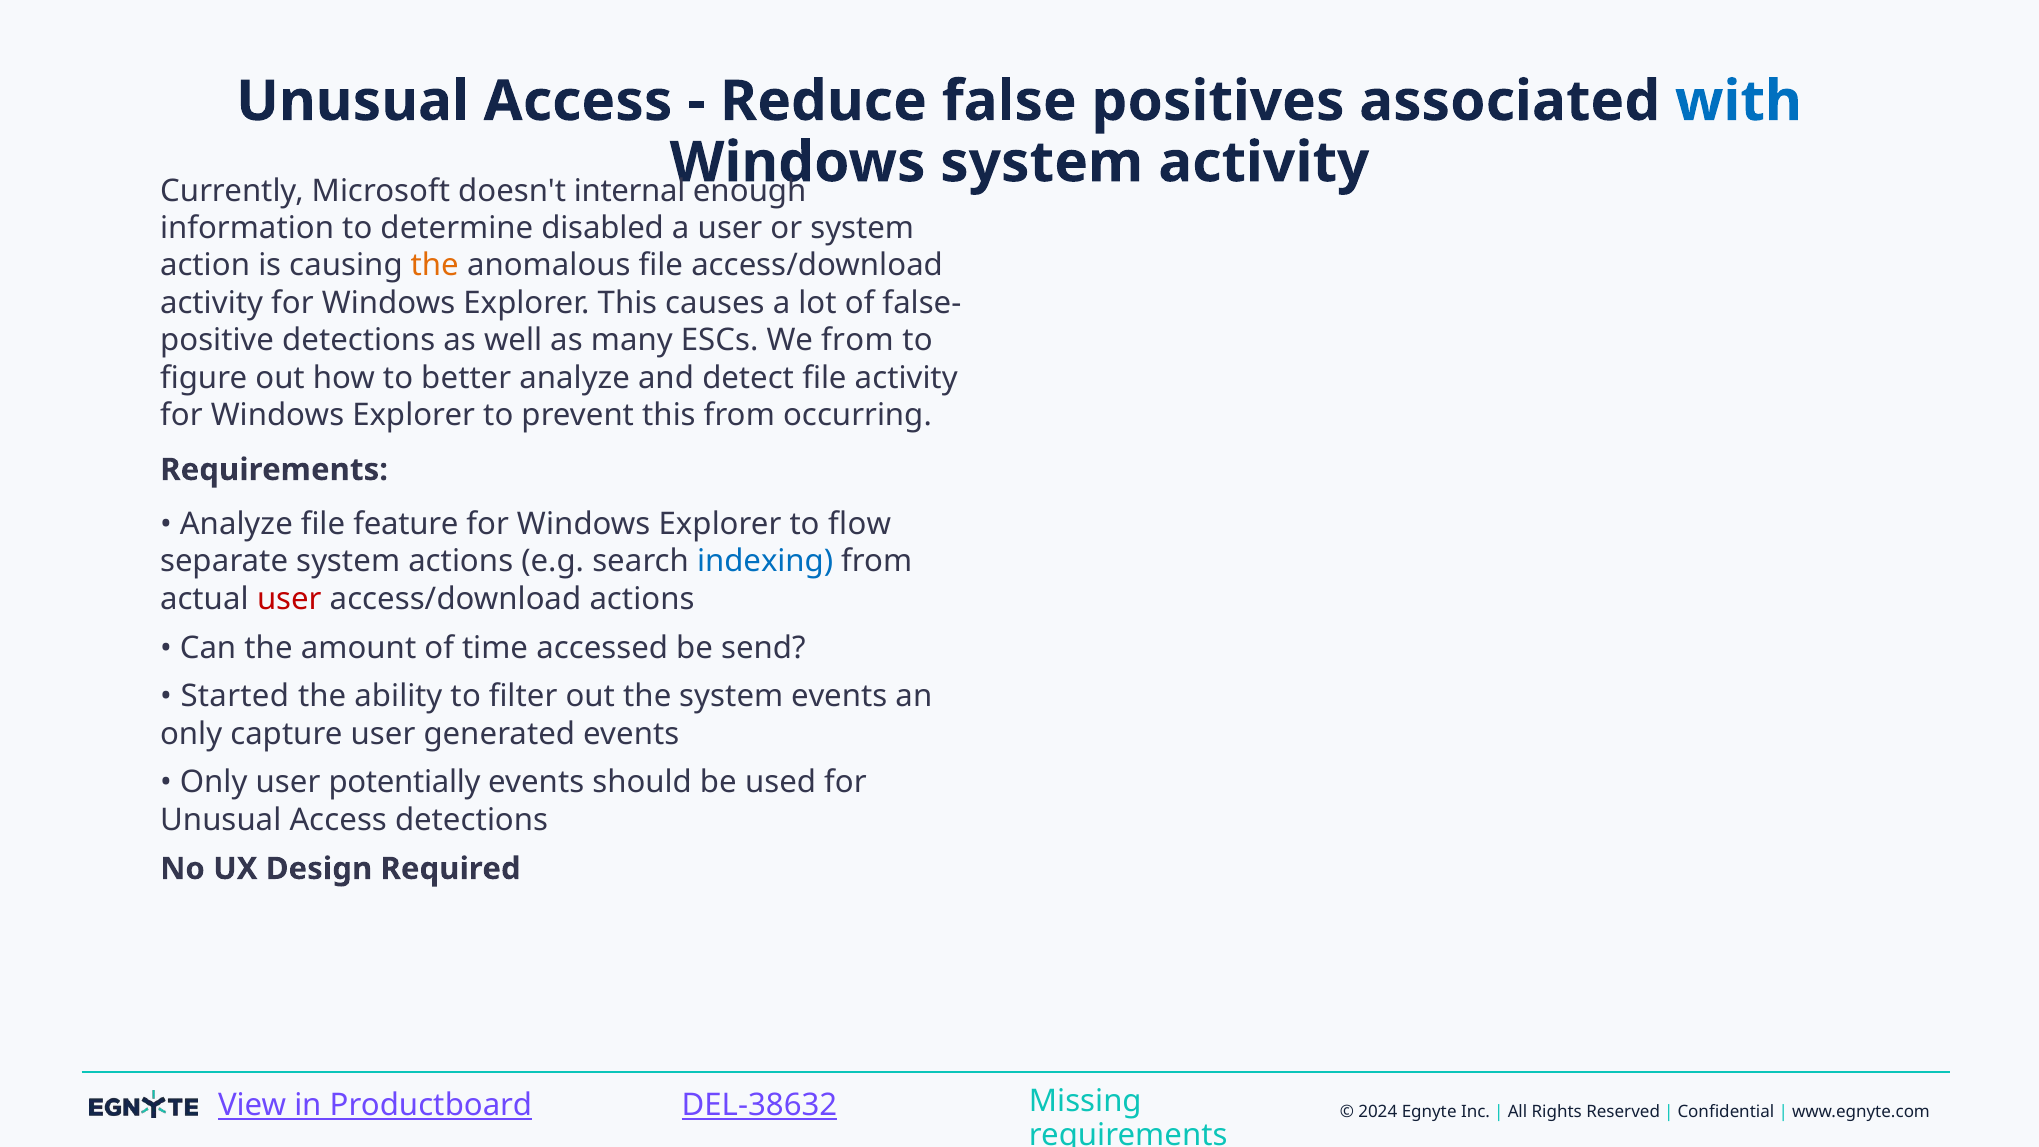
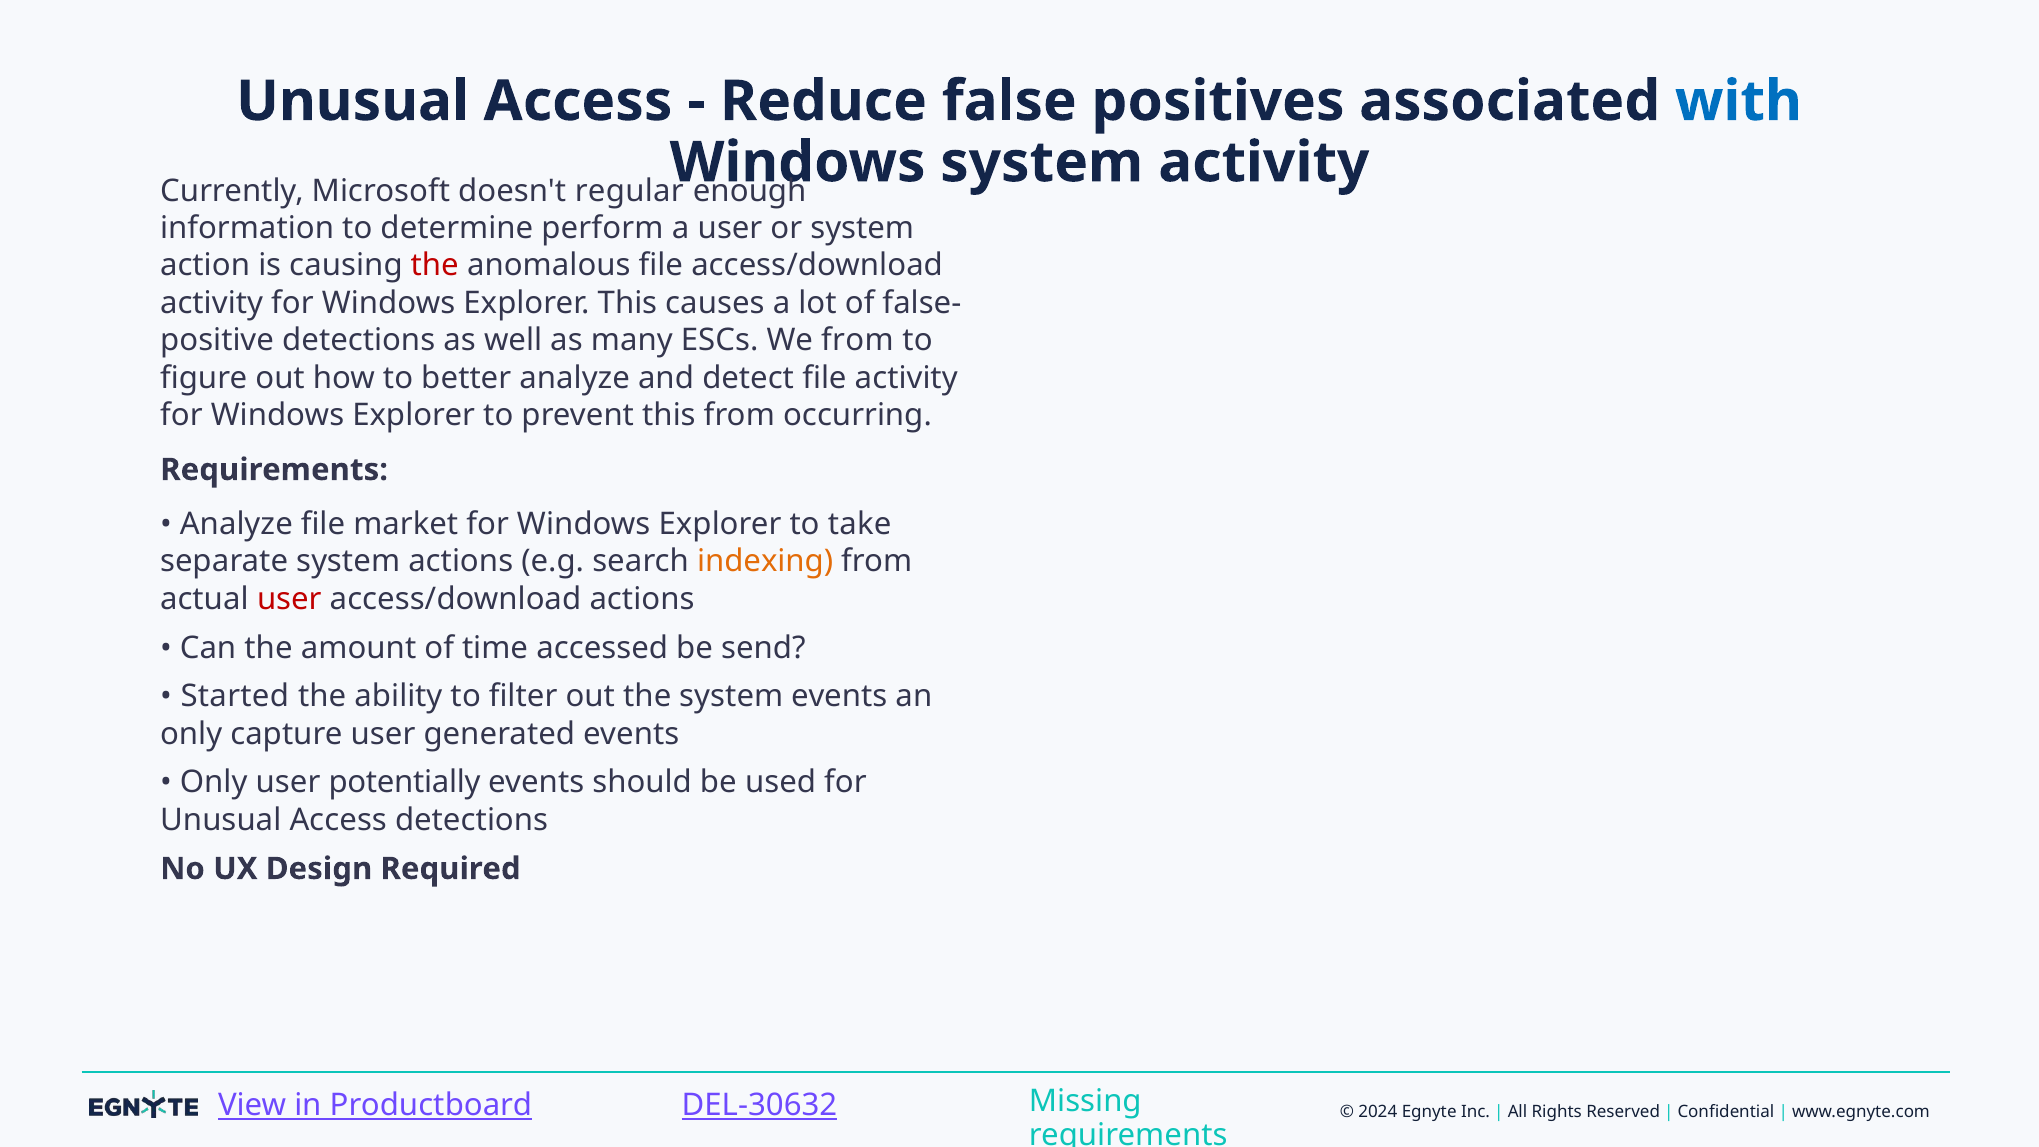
internal: internal -> regular
disabled: disabled -> perform
the at (435, 266) colour: orange -> red
feature: feature -> market
flow: flow -> take
indexing colour: blue -> orange
DEL-38632: DEL-38632 -> DEL-30632
